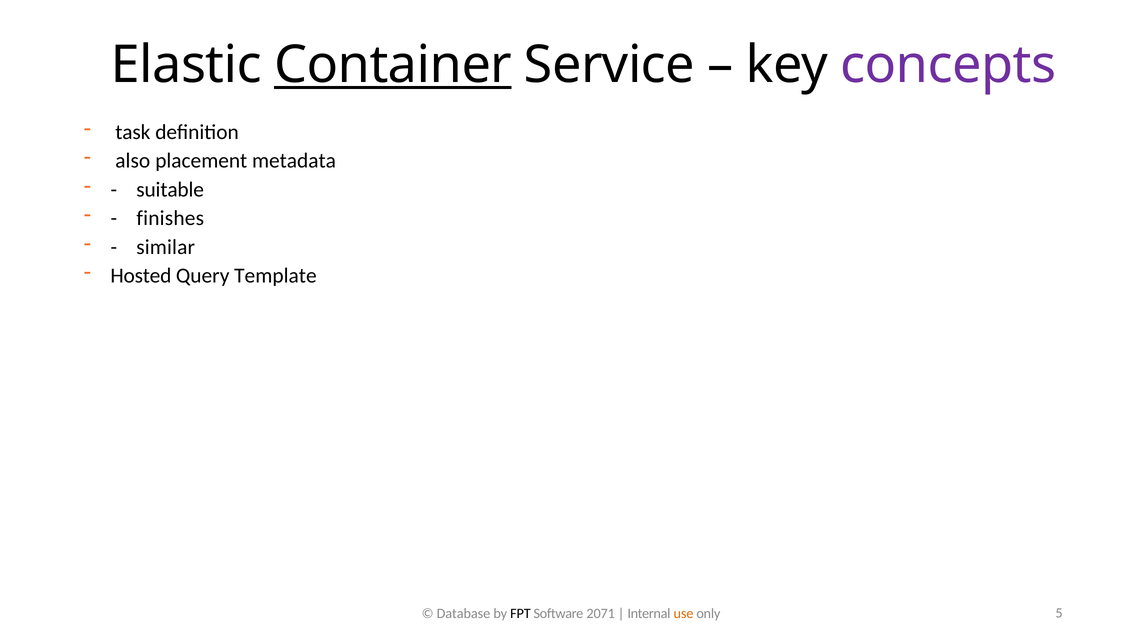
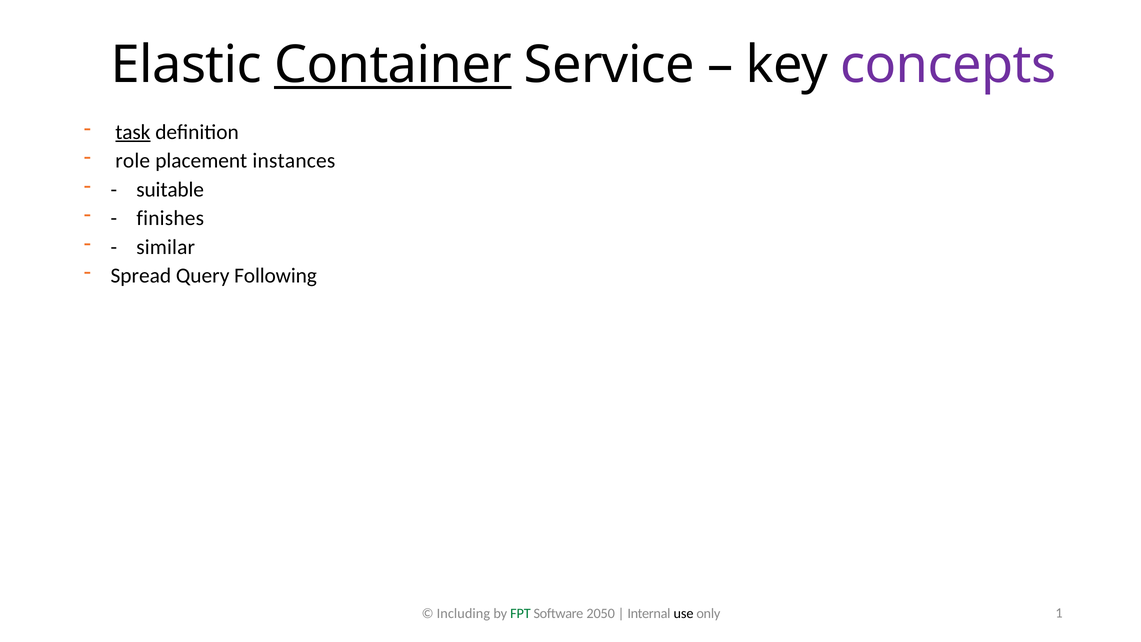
task underline: none -> present
also: also -> role
metadata: metadata -> instances
Hosted: Hosted -> Spread
Template: Template -> Following
Database: Database -> Including
FPT colour: black -> green
2071: 2071 -> 2050
use colour: orange -> black
5: 5 -> 1
